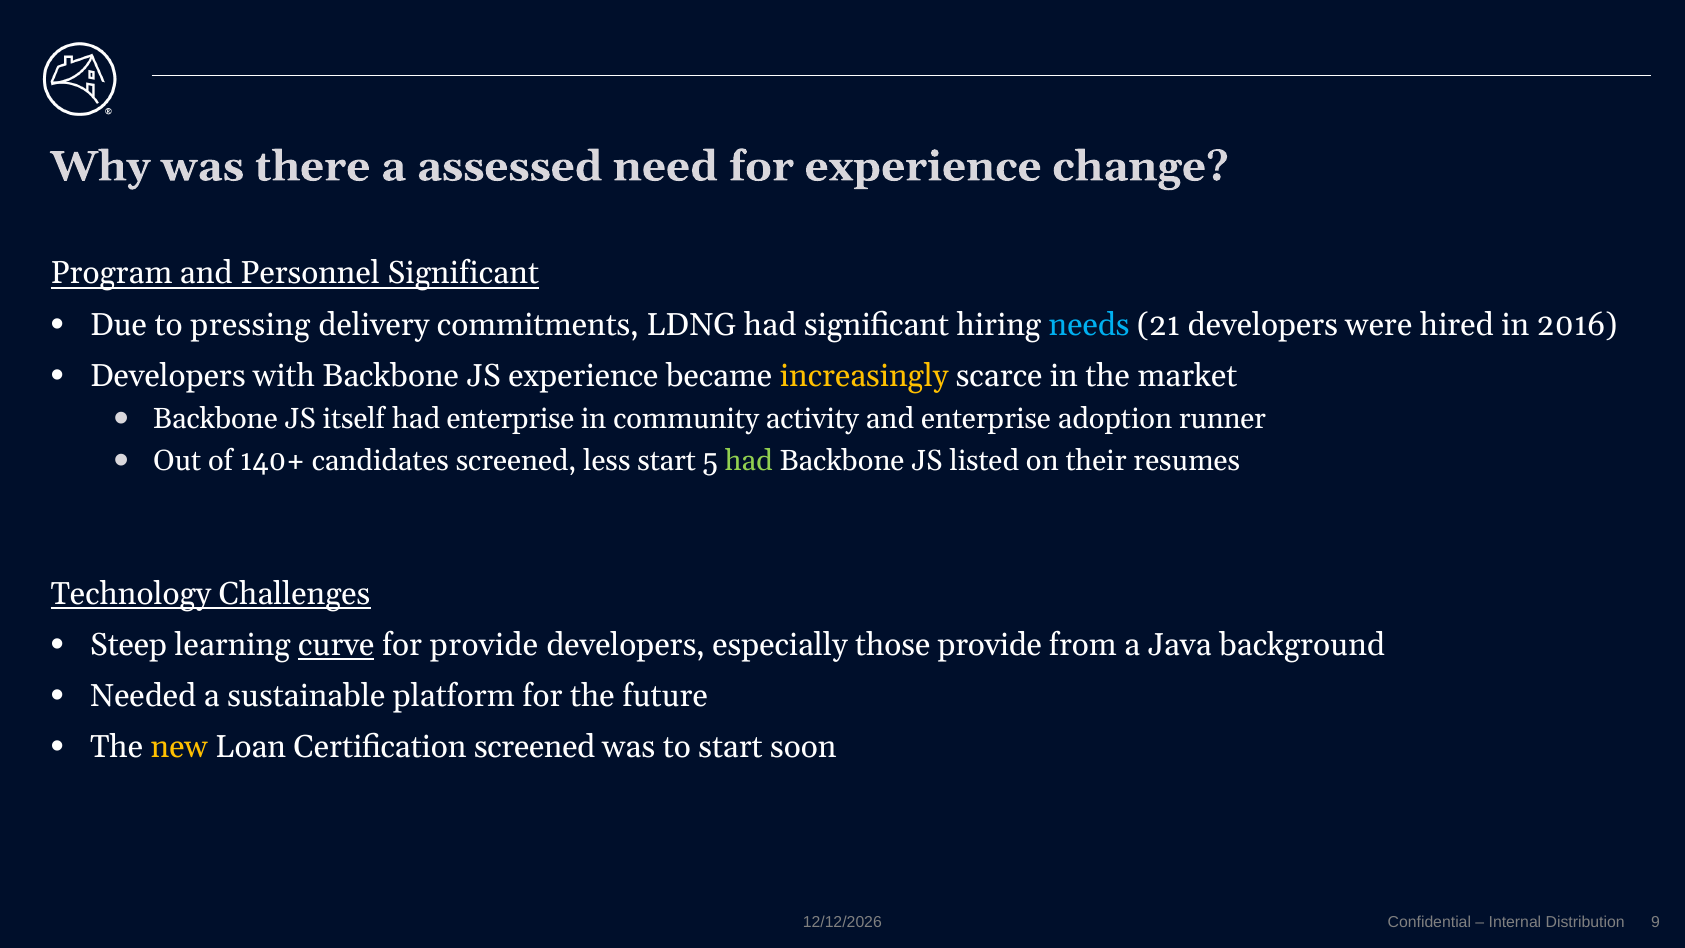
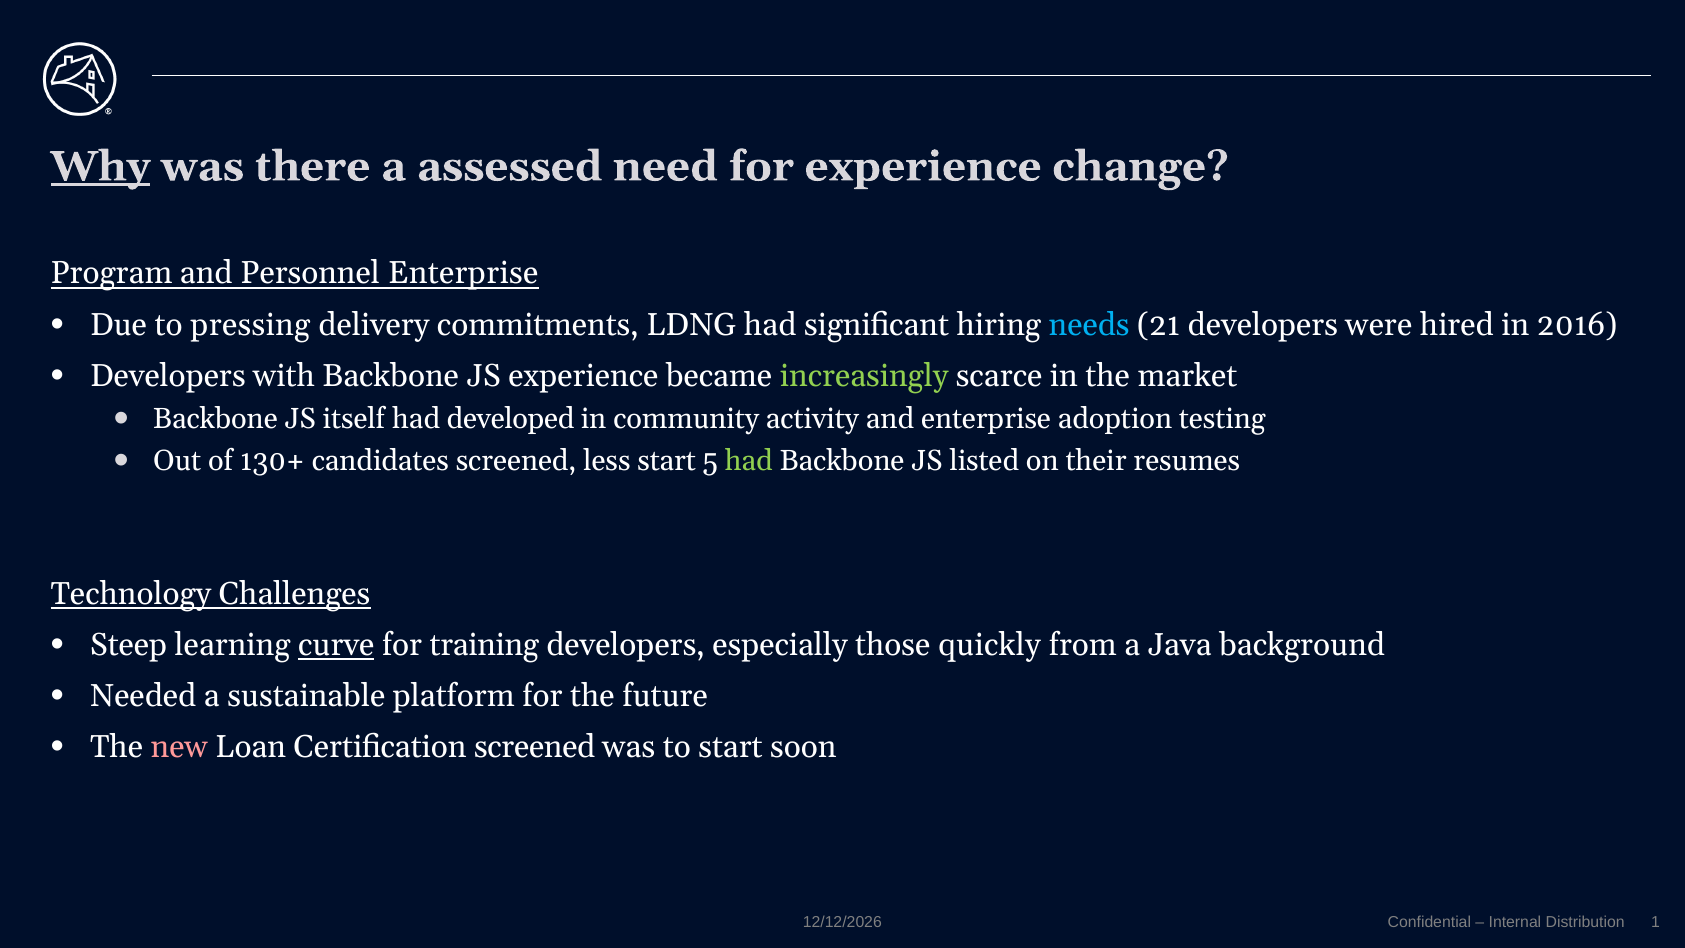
Why underline: none -> present
Personnel Significant: Significant -> Enterprise
increasingly colour: yellow -> light green
had enterprise: enterprise -> developed
runner: runner -> testing
140+: 140+ -> 130+
for provide: provide -> training
those provide: provide -> quickly
new colour: yellow -> pink
9: 9 -> 1
